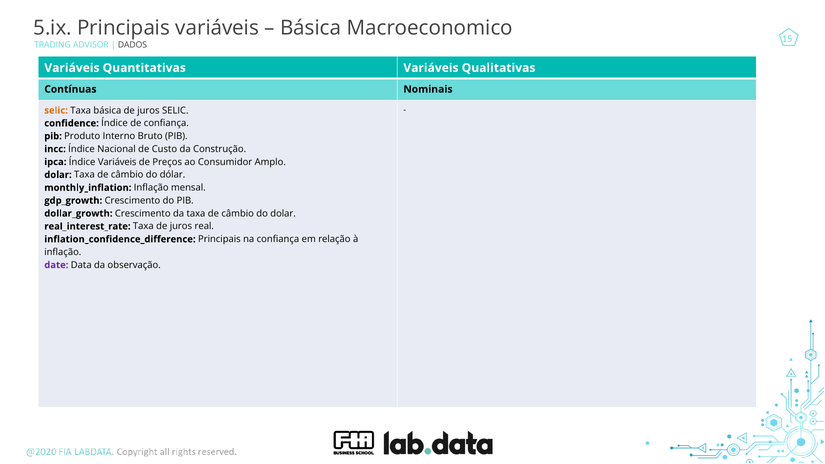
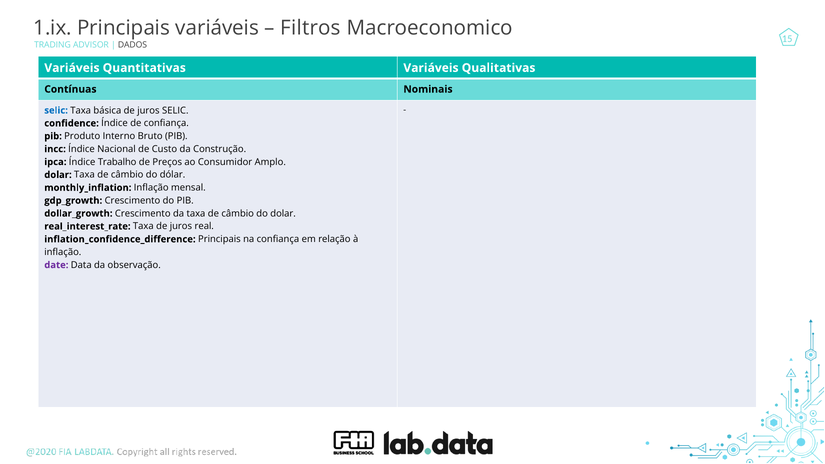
5.ix: 5.ix -> 1.ix
Básica at (311, 28): Básica -> Filtros
selic at (56, 110) colour: orange -> blue
Índice Variáveis: Variáveis -> Trabalho
